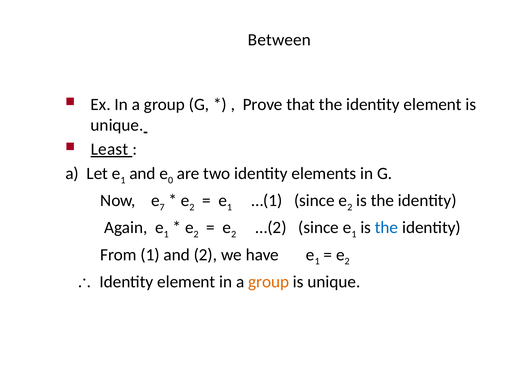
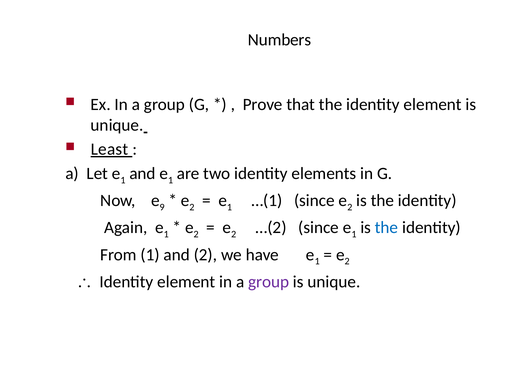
Between: Between -> Numbers
0 at (171, 180): 0 -> 1
7: 7 -> 9
group at (269, 282) colour: orange -> purple
